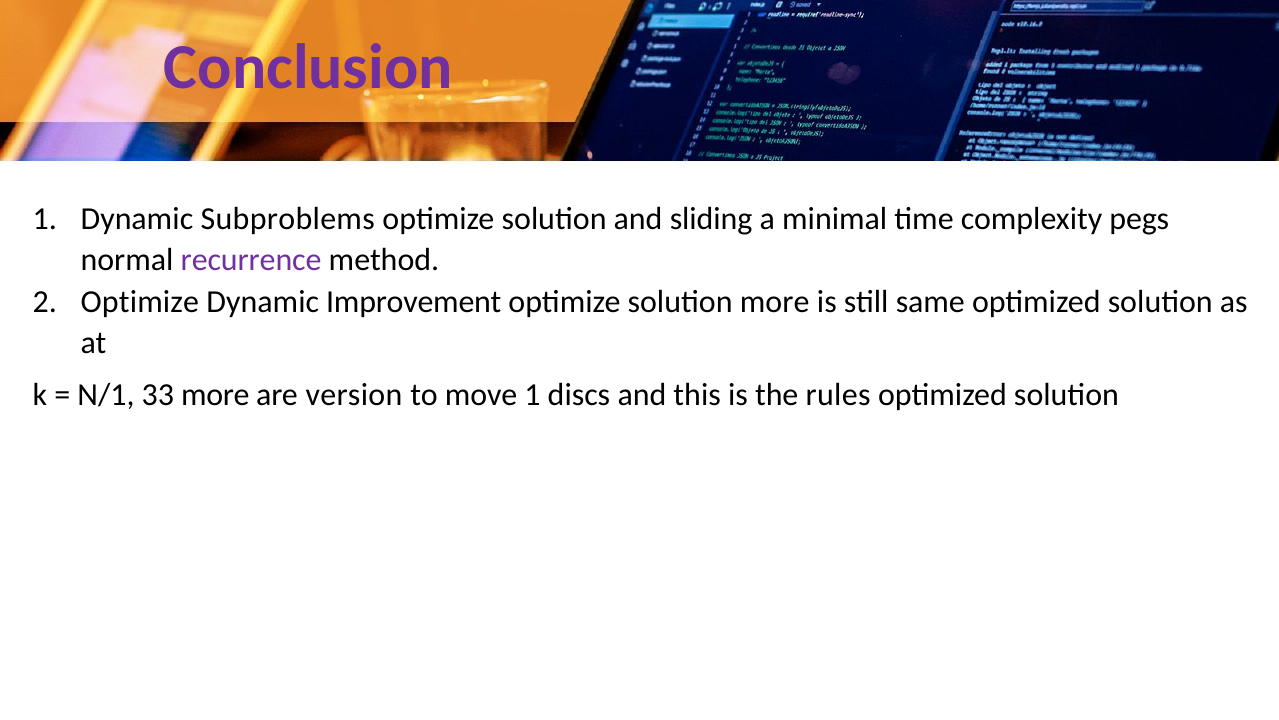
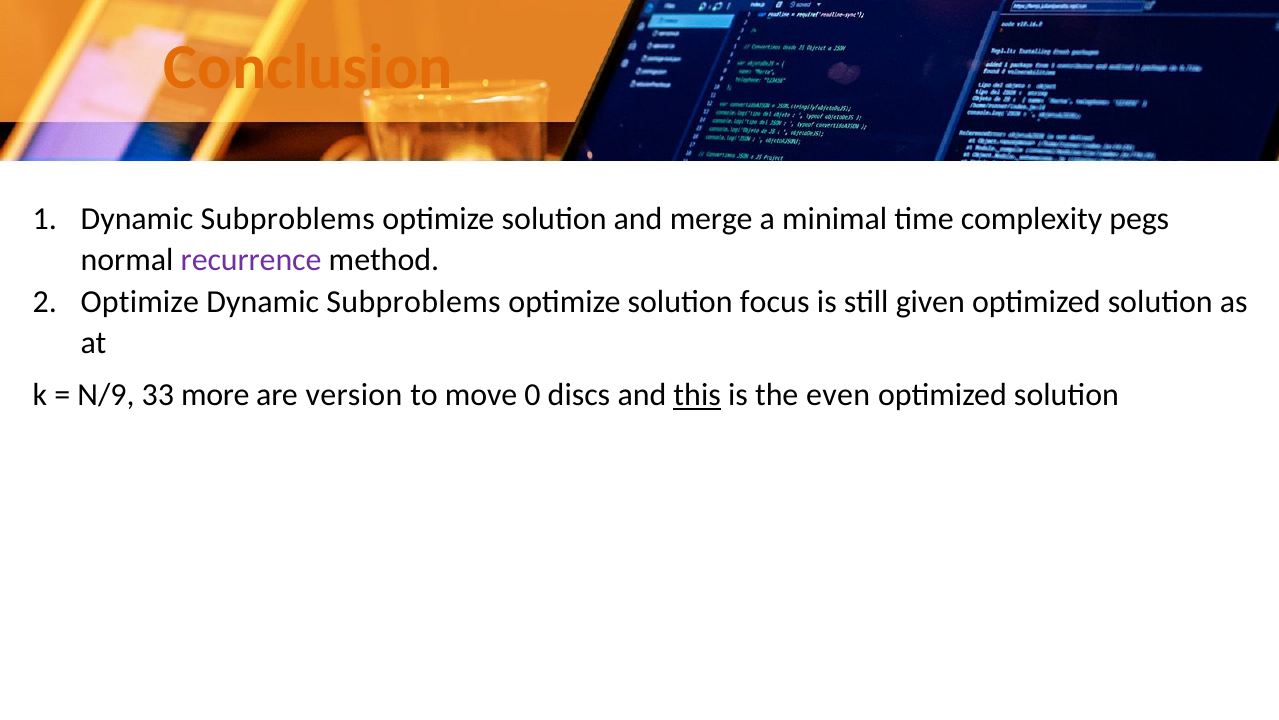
Conclusion colour: purple -> orange
sliding: sliding -> merge
Improvement at (414, 301): Improvement -> Subproblems
solution more: more -> focus
same: same -> given
N/1: N/1 -> N/9
move 1: 1 -> 0
this underline: none -> present
rules: rules -> even
